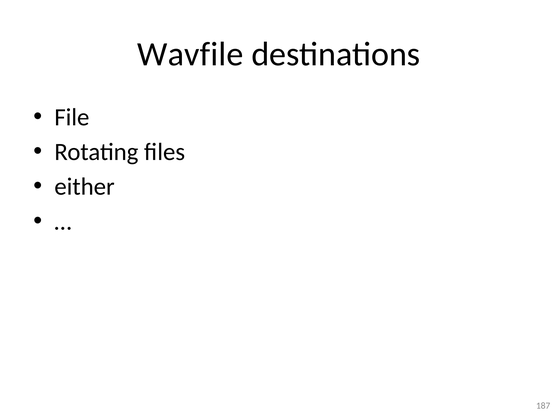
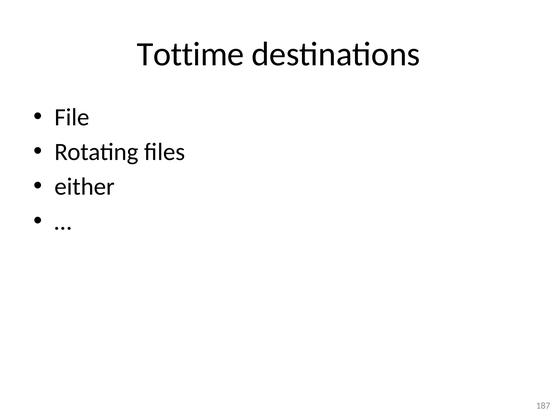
Wavfile: Wavfile -> Tottime
